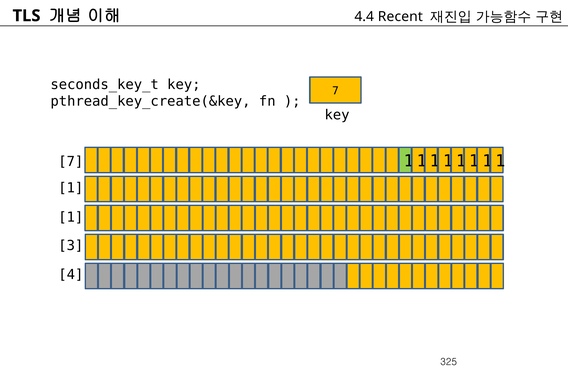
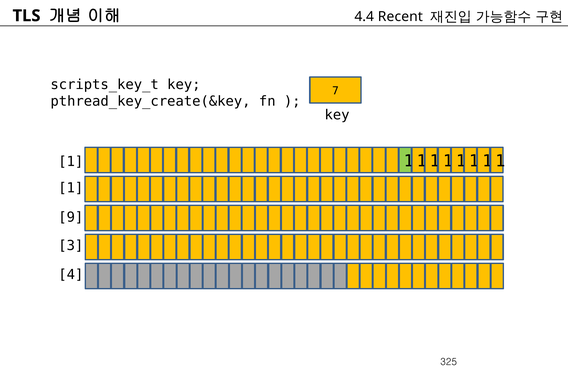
seconds_key_t: seconds_key_t -> scripts_key_t
7 at (71, 162): 7 -> 1
1 at (71, 217): 1 -> 9
